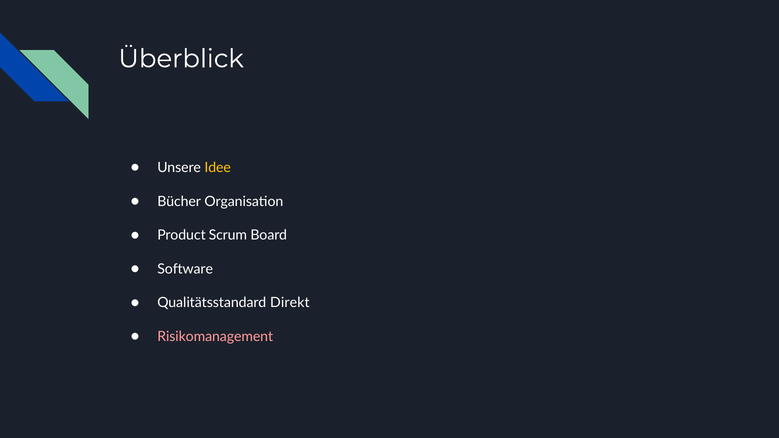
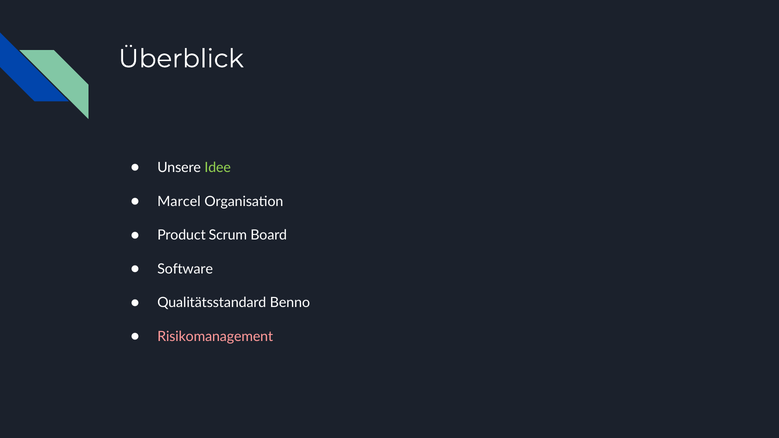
Idee colour: yellow -> light green
Bücher: Bücher -> Marcel
Direkt: Direkt -> Benno
